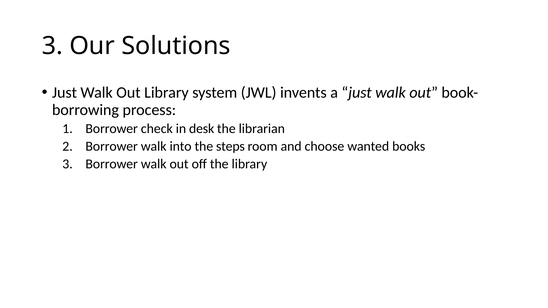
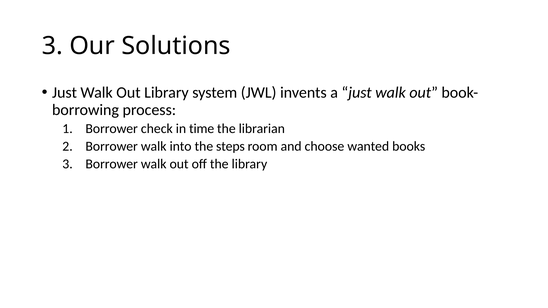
desk: desk -> time
